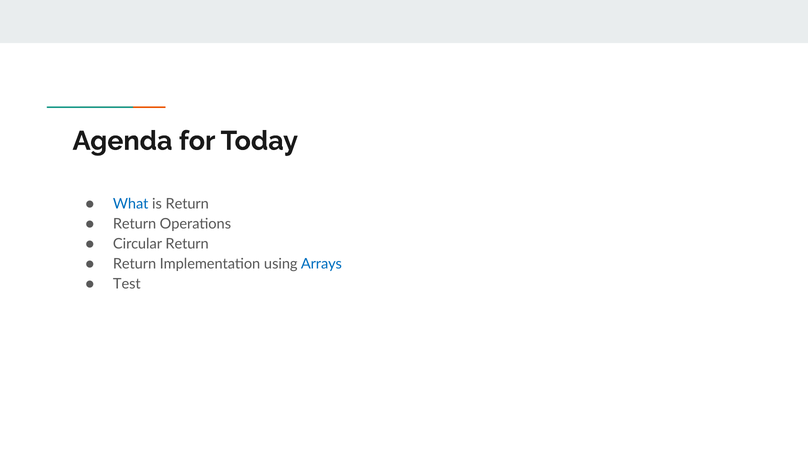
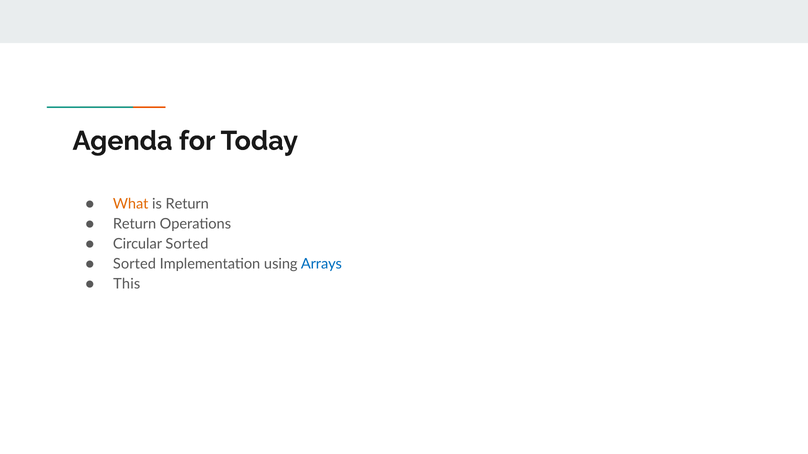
What colour: blue -> orange
Circular Return: Return -> Sorted
Return at (135, 264): Return -> Sorted
Test: Test -> This
